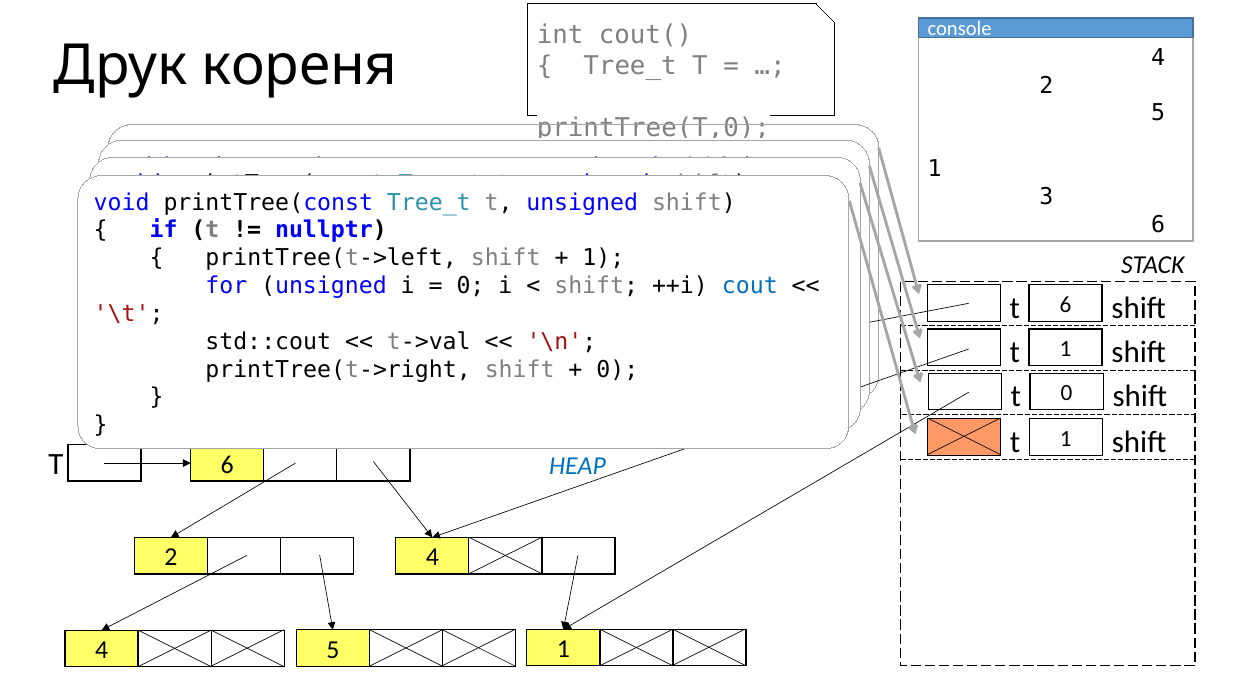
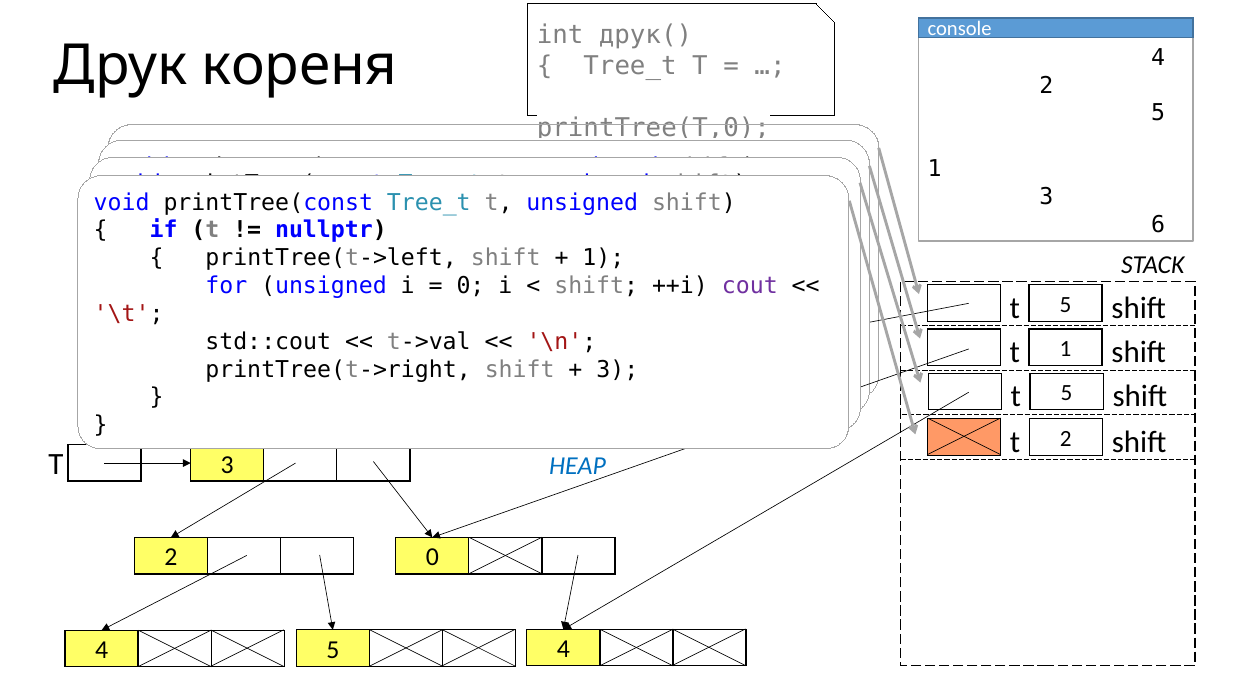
cout(: cout( -> друк(
cout at (750, 286) colour: blue -> purple
6 at (1065, 305): 6 -> 5
0 at (617, 370): 0 -> 3
0 at (1067, 393): 0 -> 5
1 at (1066, 439): 1 -> 2
6 at (227, 465): 6 -> 3
2 4: 4 -> 0
4 5 1: 1 -> 4
